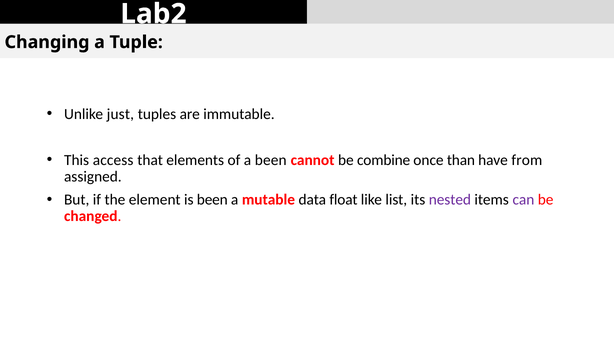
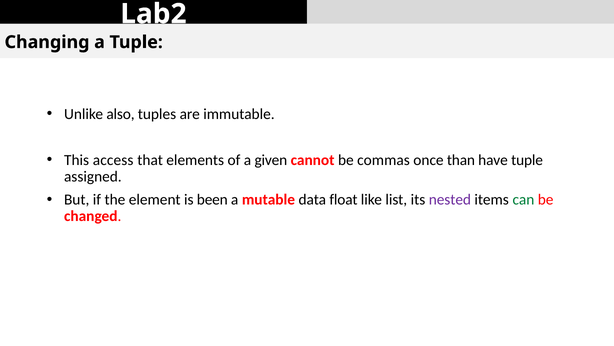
just: just -> also
a been: been -> given
combine: combine -> commas
have from: from -> tuple
can colour: purple -> green
